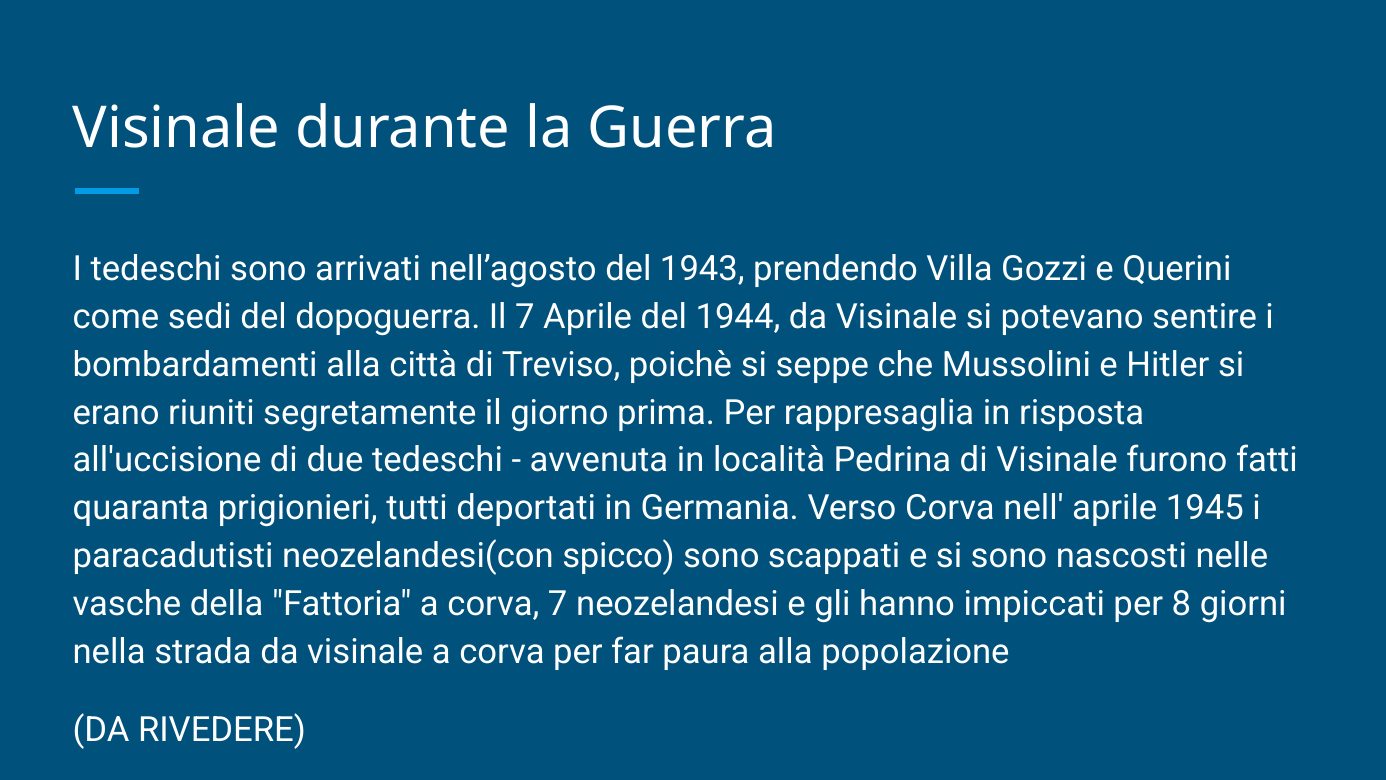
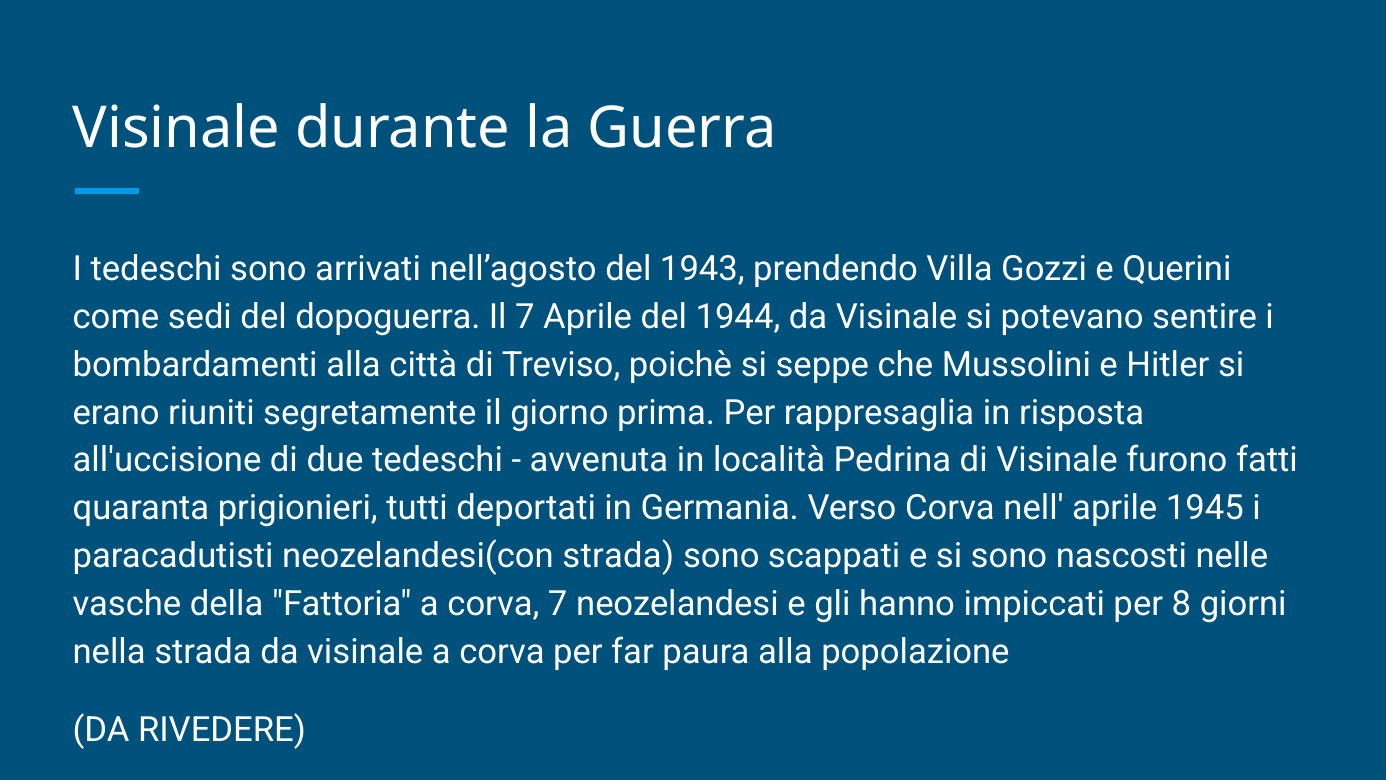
neozelandesi(con spicco: spicco -> strada
